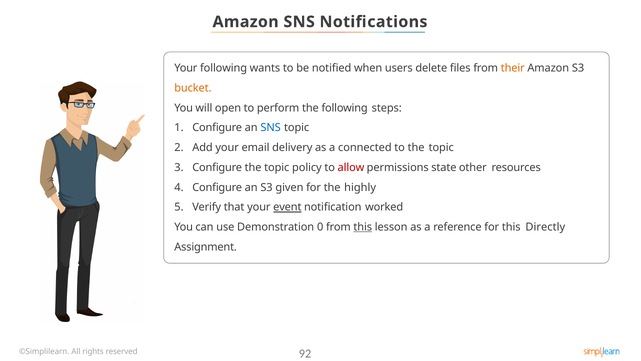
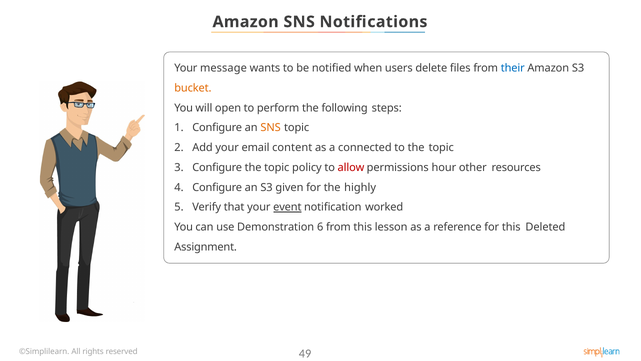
Your following: following -> message
their colour: orange -> blue
SNS at (271, 128) colour: blue -> orange
delivery: delivery -> content
state: state -> hour
0: 0 -> 6
this at (363, 227) underline: present -> none
Directly: Directly -> Deleted
92: 92 -> 49
